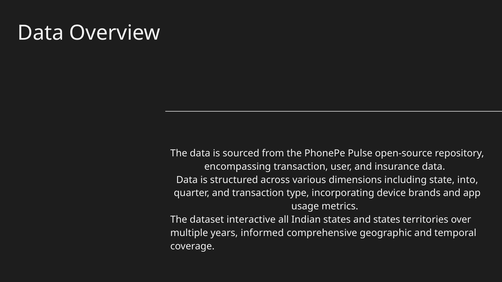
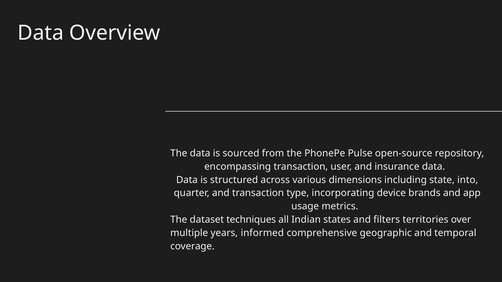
interactive: interactive -> techniques
and states: states -> filters
